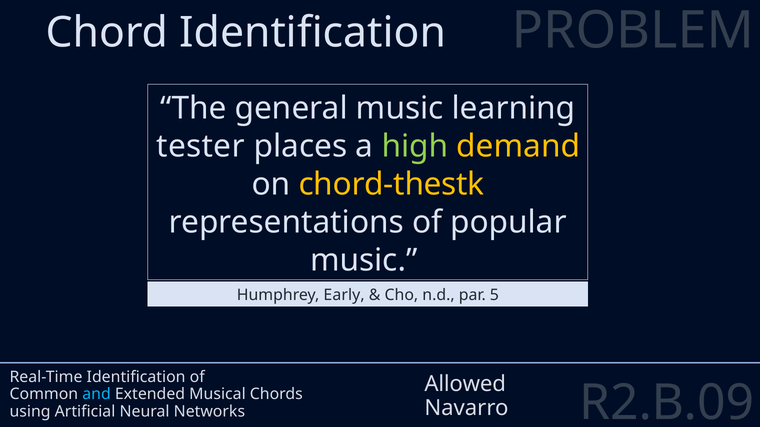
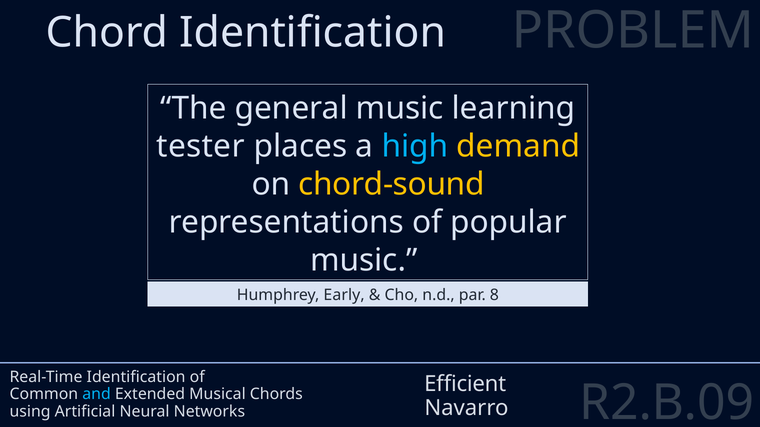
high colour: light green -> light blue
chord-thestk: chord-thestk -> chord-sound
5: 5 -> 8
Allowed: Allowed -> Efficient
